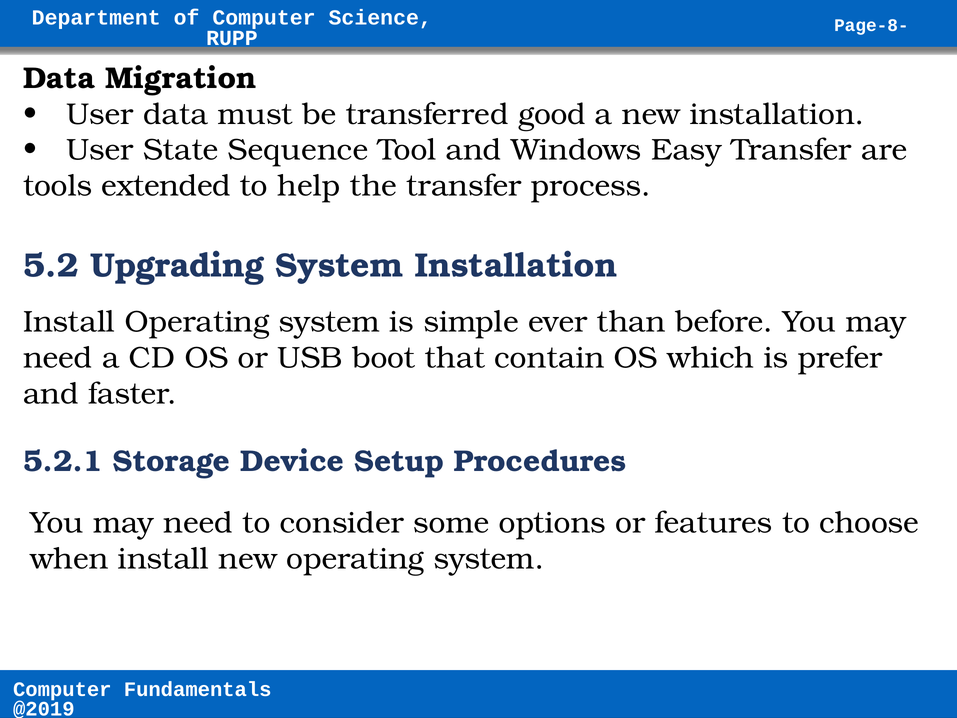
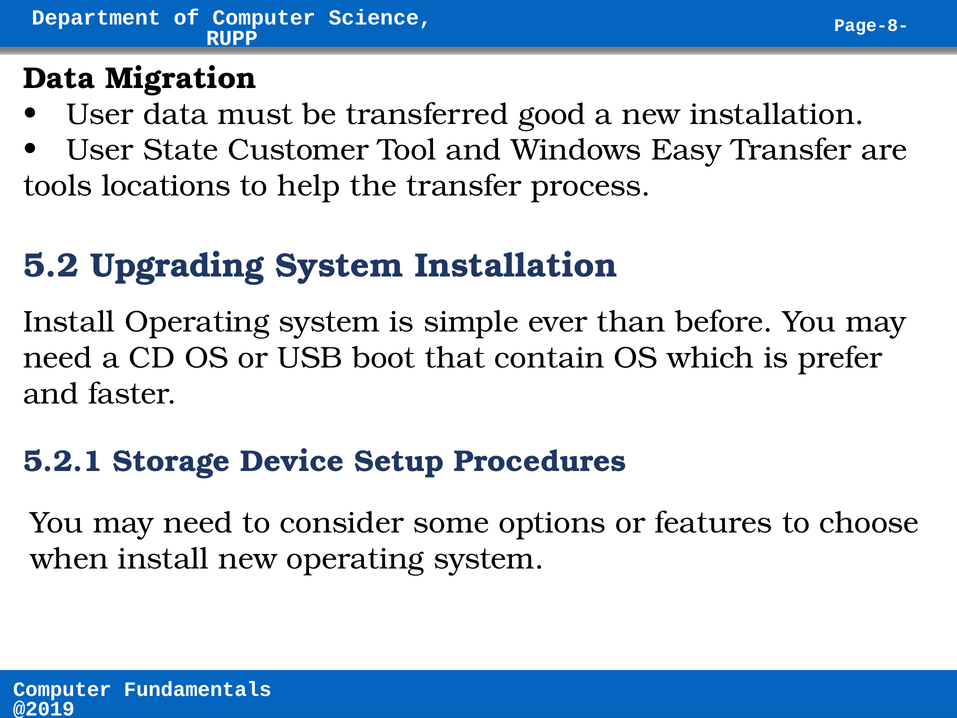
Sequence: Sequence -> Customer
extended: extended -> locations
